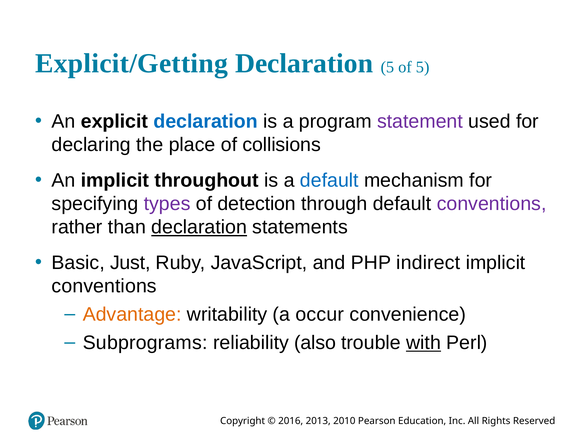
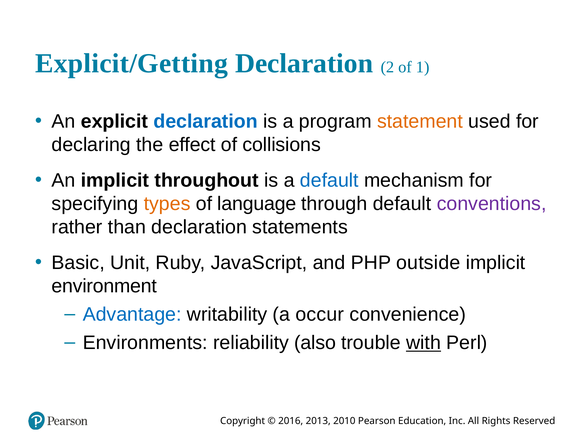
Declaration 5: 5 -> 2
of 5: 5 -> 1
statement colour: purple -> orange
place: place -> effect
types colour: purple -> orange
detection: detection -> language
declaration at (199, 227) underline: present -> none
Just: Just -> Unit
indirect: indirect -> outside
conventions at (104, 287): conventions -> environment
Advantage colour: orange -> blue
Subprograms: Subprograms -> Environments
